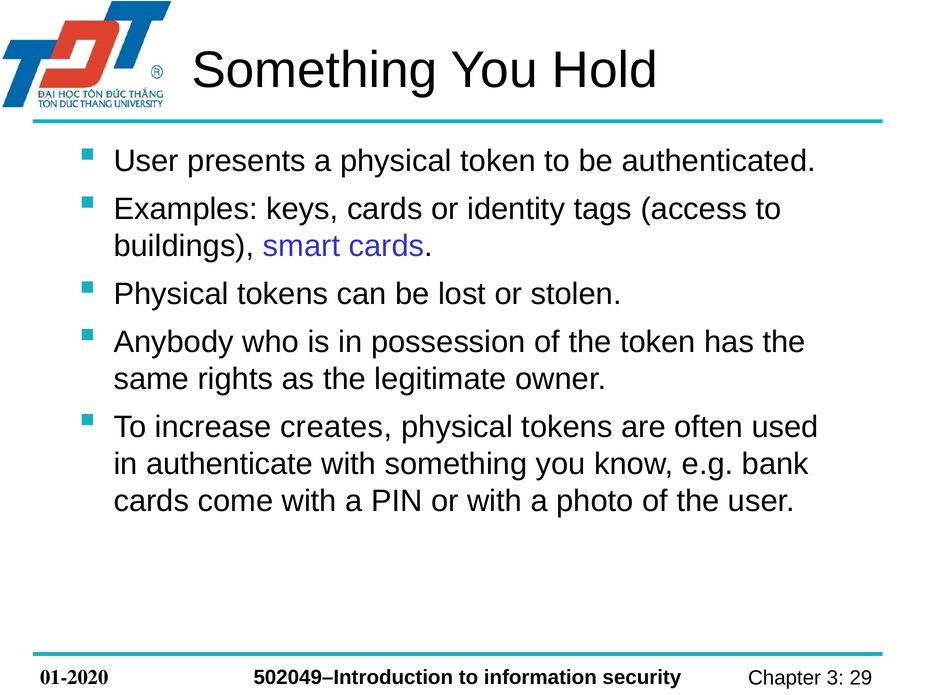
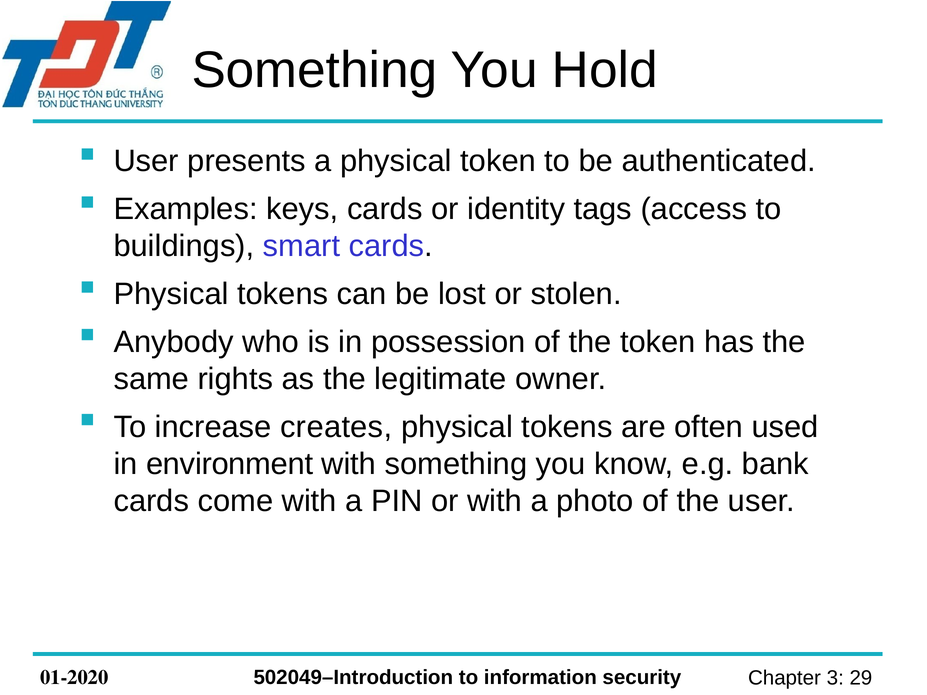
authenticate: authenticate -> environment
